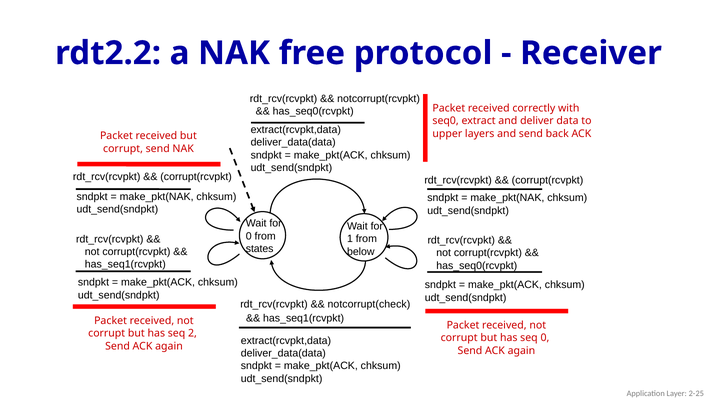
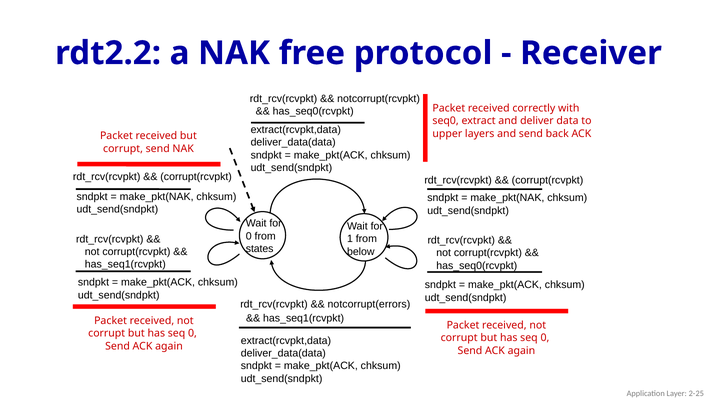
notcorrupt(check: notcorrupt(check -> notcorrupt(errors
2 at (193, 333): 2 -> 0
